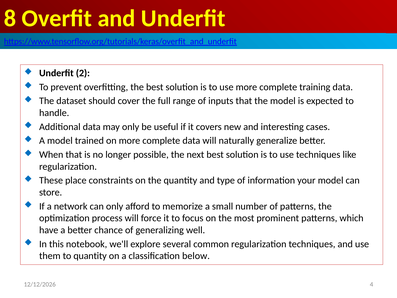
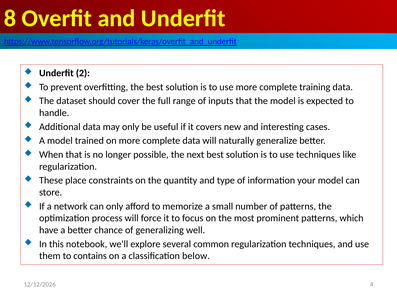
to quantity: quantity -> contains
